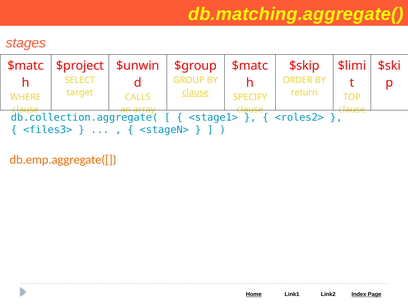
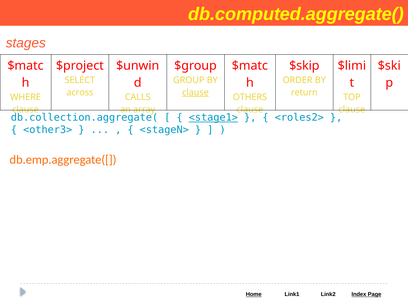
db.matching.aggregate(: db.matching.aggregate( -> db.computed.aggregate(
target: target -> across
SPECIFY: SPECIFY -> OTHERS
<stage1> underline: none -> present
<files3>: <files3> -> <other3>
